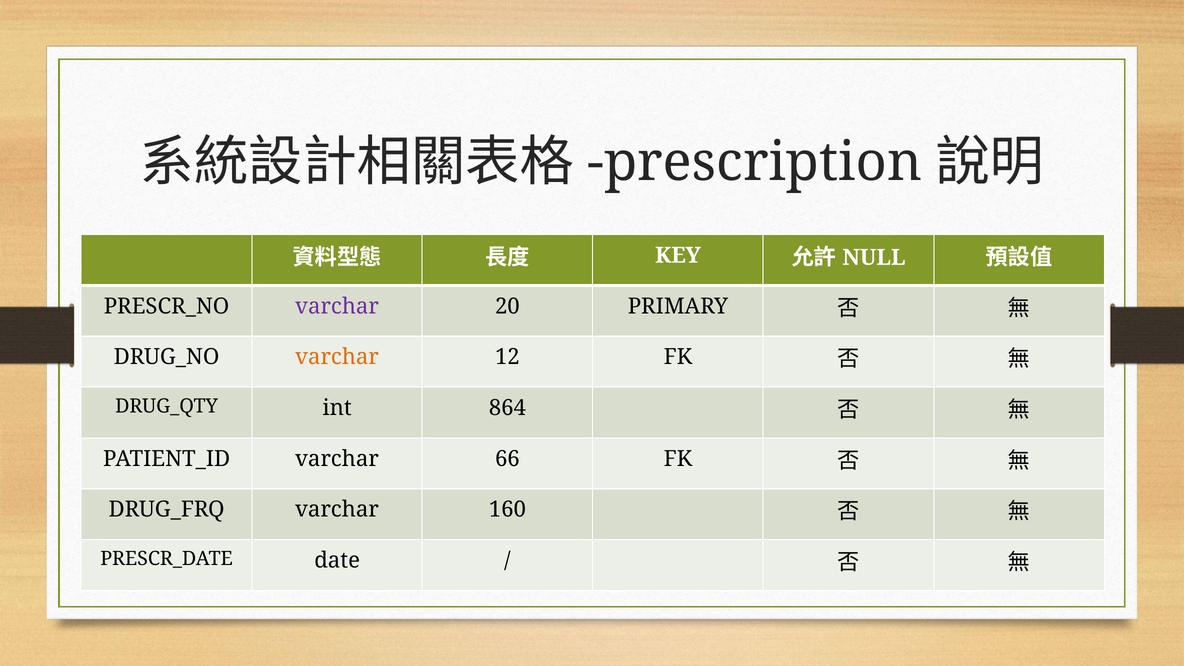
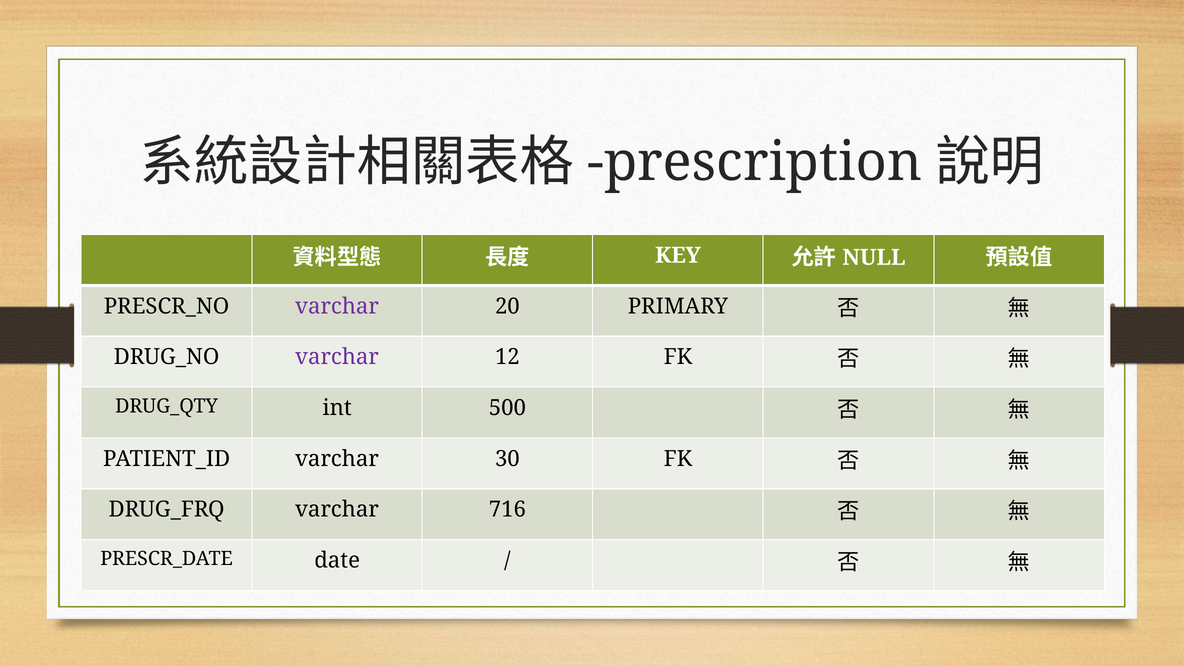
varchar at (337, 357) colour: orange -> purple
864: 864 -> 500
66: 66 -> 30
160: 160 -> 716
